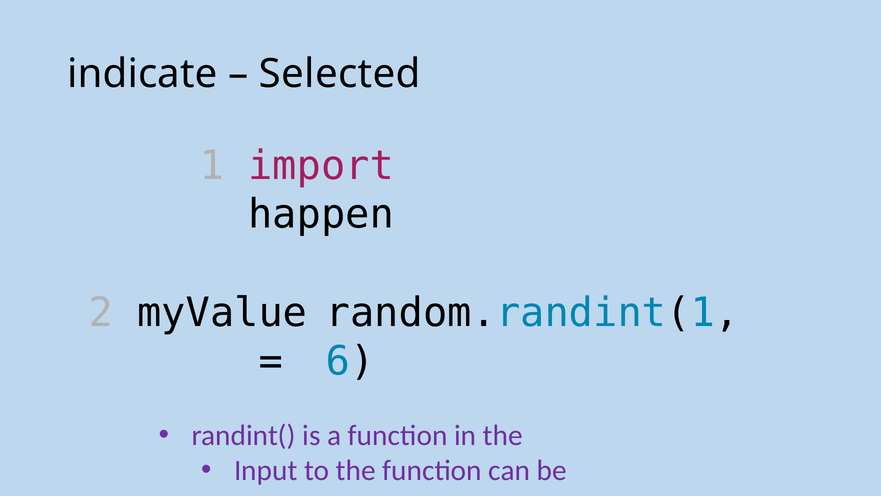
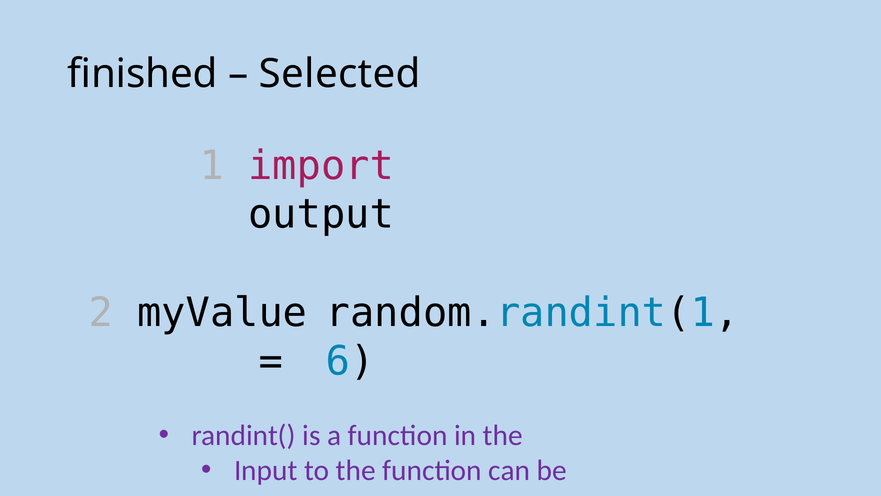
indicate: indicate -> finished
happen: happen -> output
